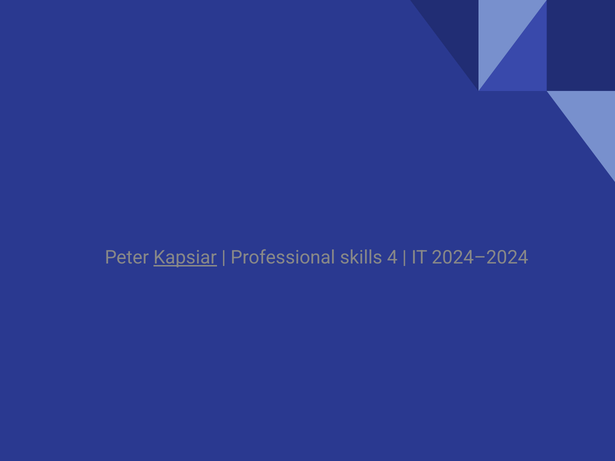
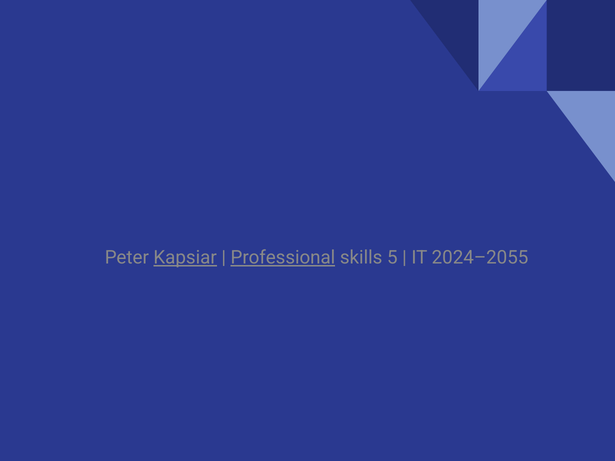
Professional at (283, 258) underline: none -> present
4: 4 -> 5
2024–2024: 2024–2024 -> 2024–2055
